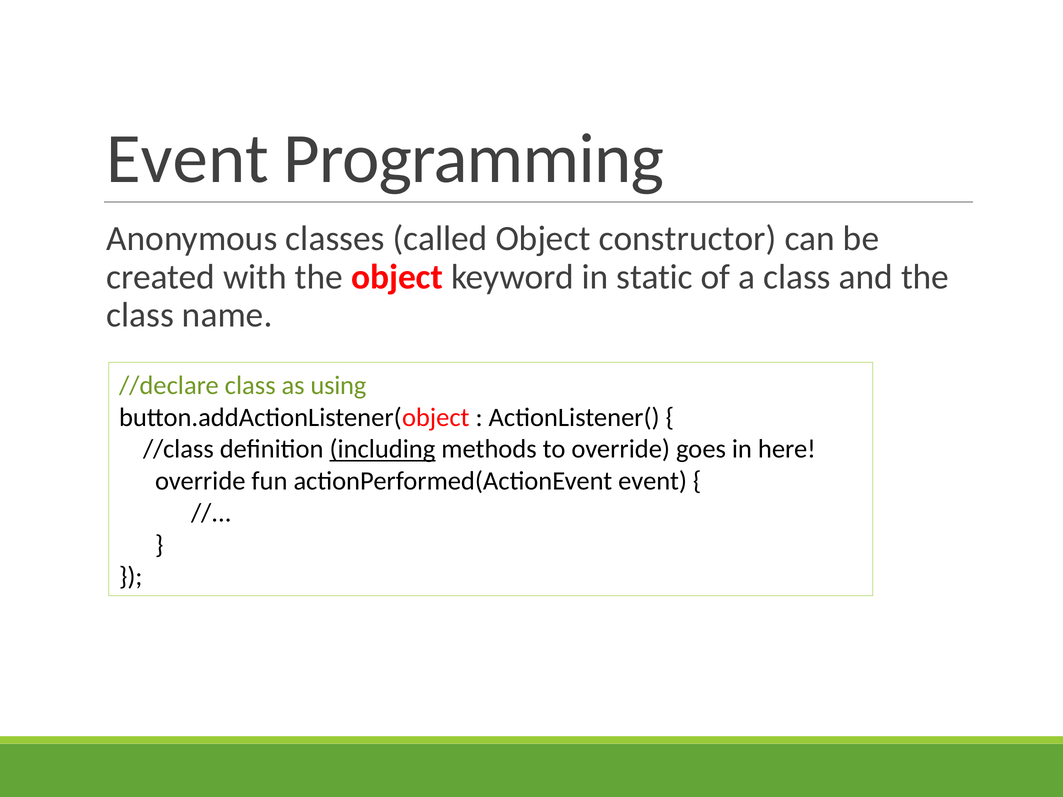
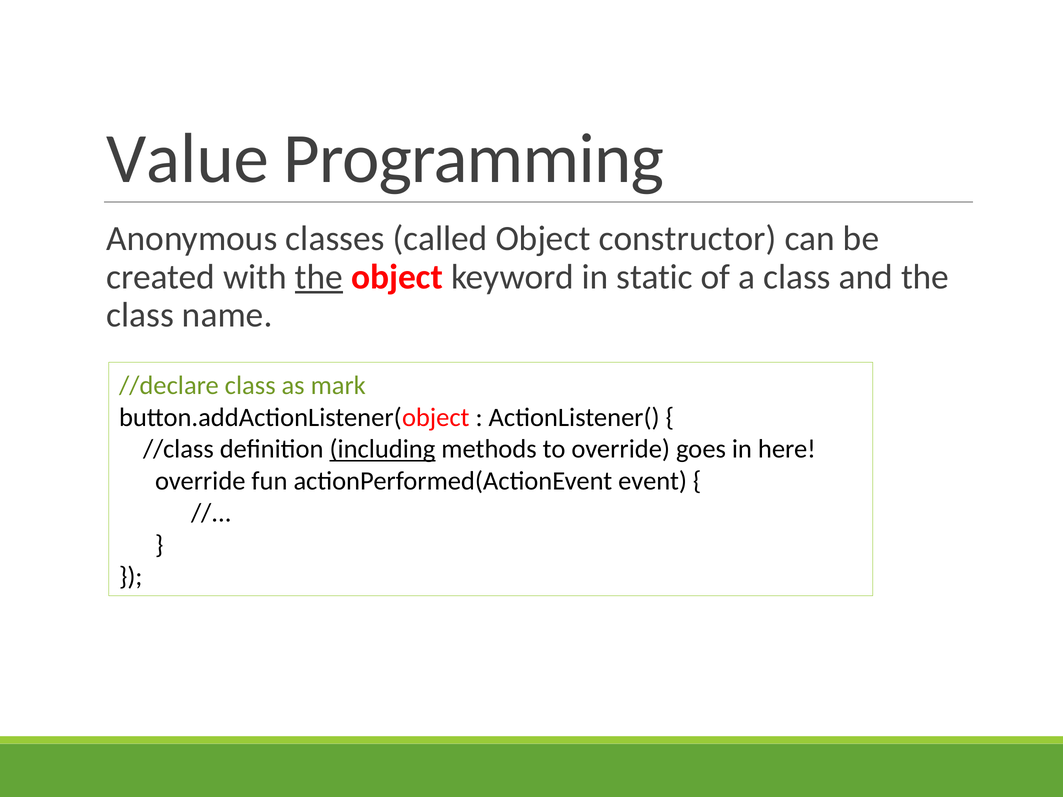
Event at (188, 159): Event -> Value
the at (319, 277) underline: none -> present
using: using -> mark
